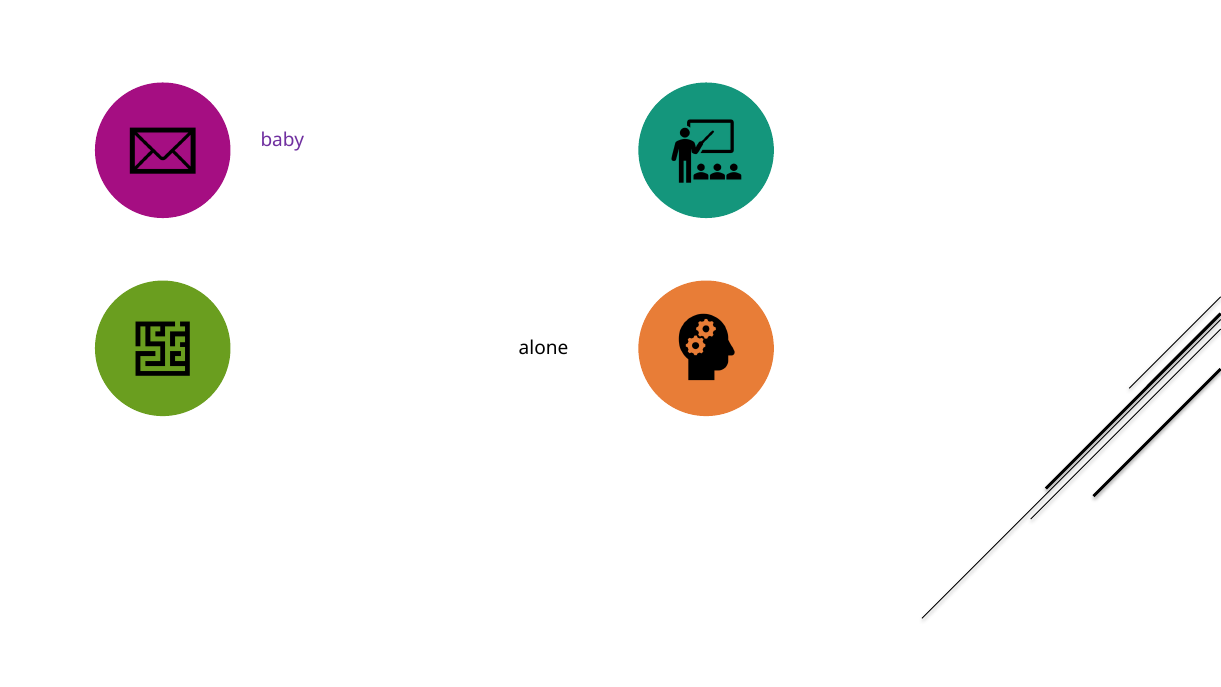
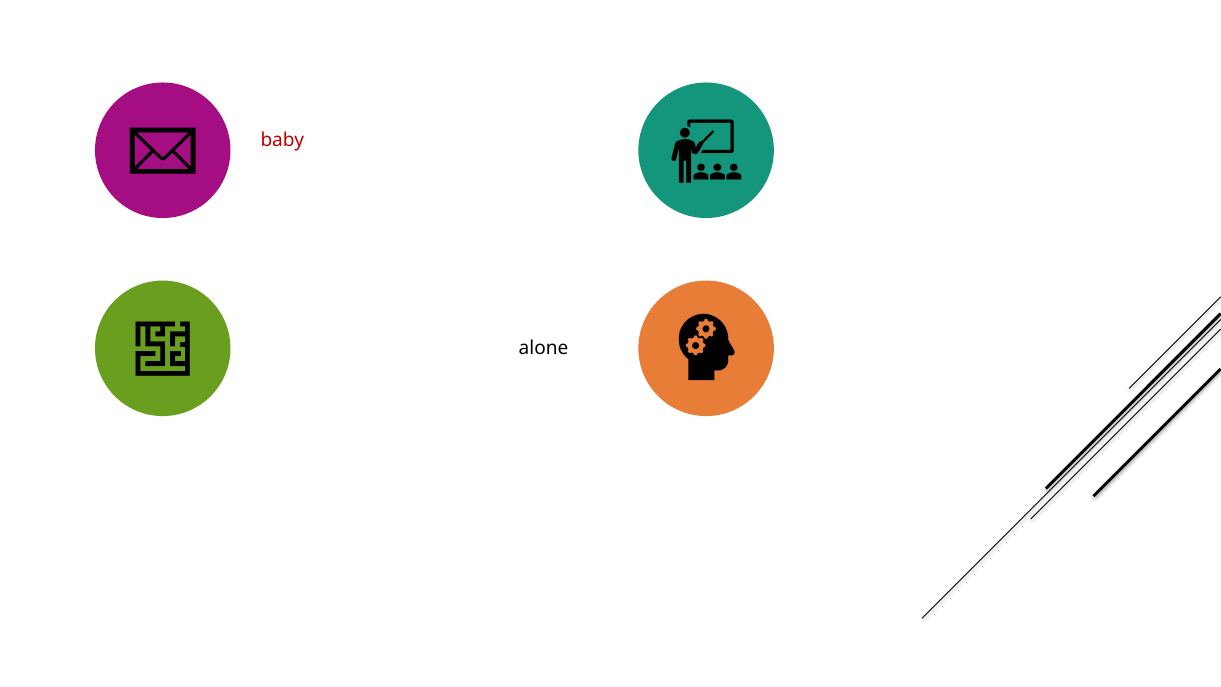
baby colour: purple -> red
